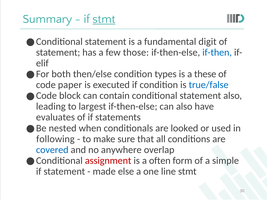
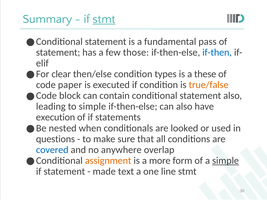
digit: digit -> pass
both: both -> clear
true/false colour: blue -> orange
to largest: largest -> simple
evaluates: evaluates -> execution
following: following -> questions
assignment colour: red -> orange
often: often -> more
simple at (226, 161) underline: none -> present
else: else -> text
